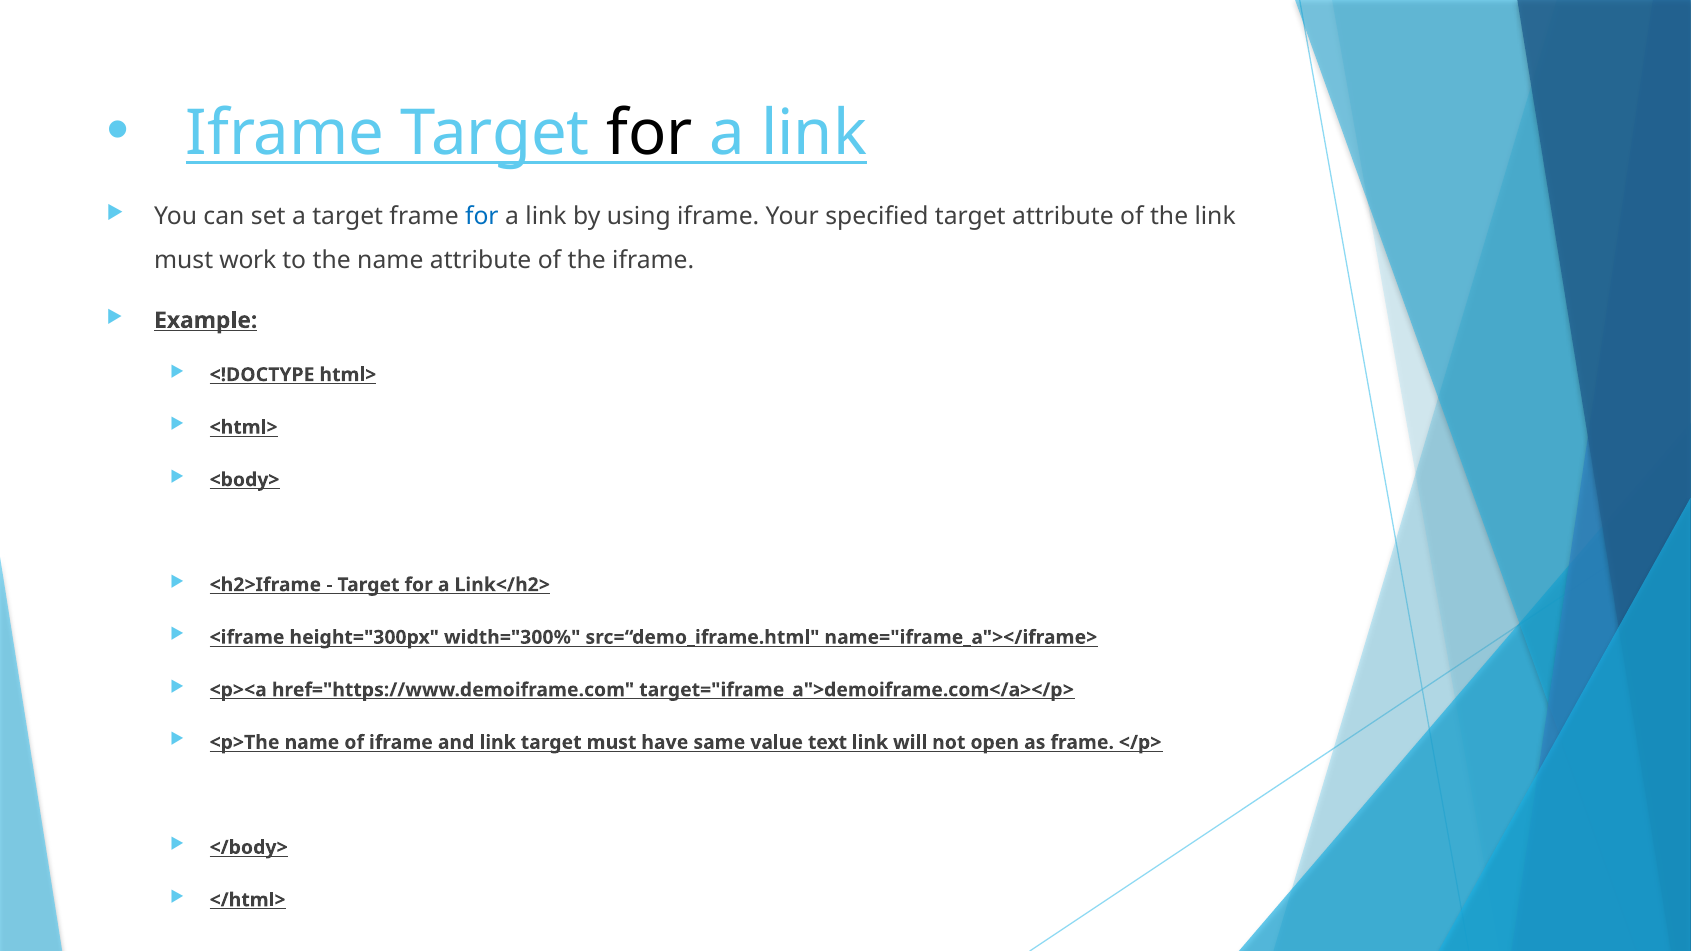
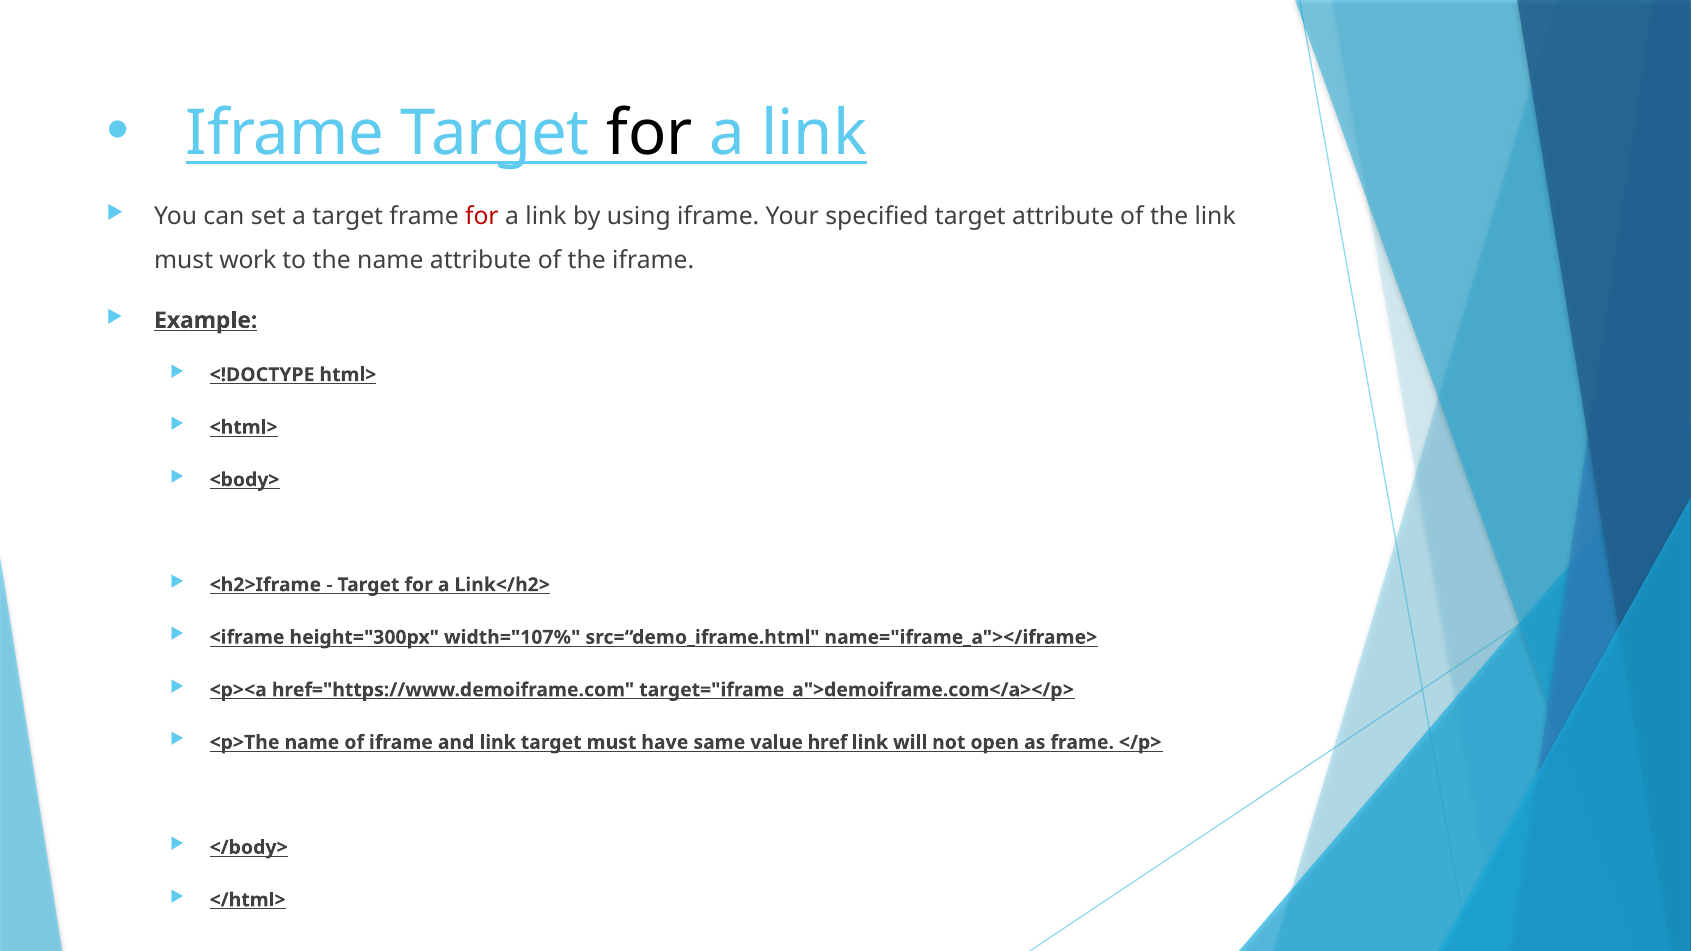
for at (482, 216) colour: blue -> red
width="300%: width="300% -> width="107%
text: text -> href
